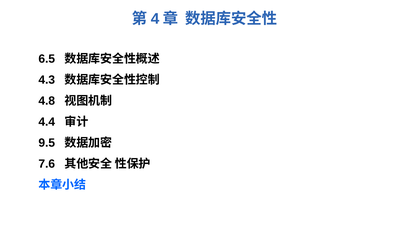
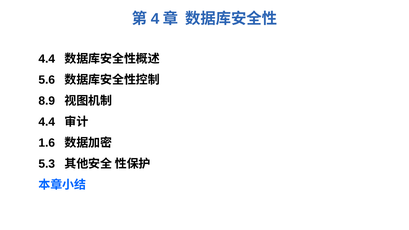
6.5 at (47, 59): 6.5 -> 4.4
4.3: 4.3 -> 5.6
4.8: 4.8 -> 8.9
9.5: 9.5 -> 1.6
7.6: 7.6 -> 5.3
